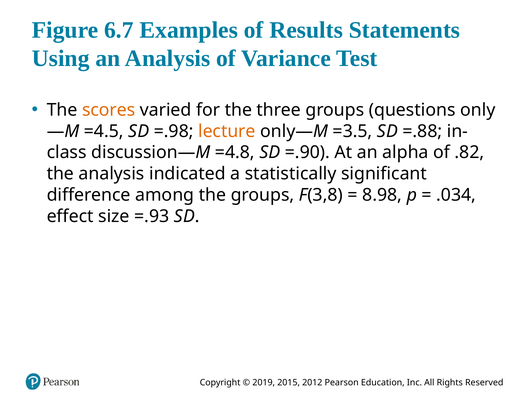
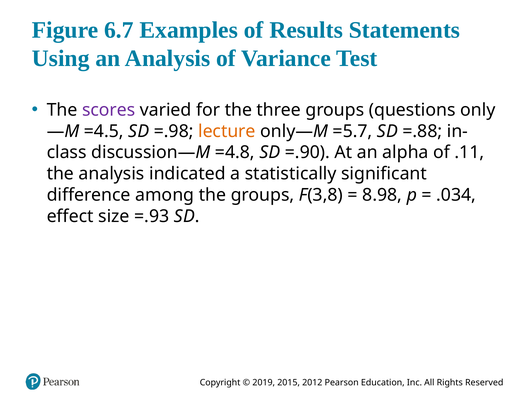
scores colour: orange -> purple
=3.5: =3.5 -> =5.7
.82: .82 -> .11
